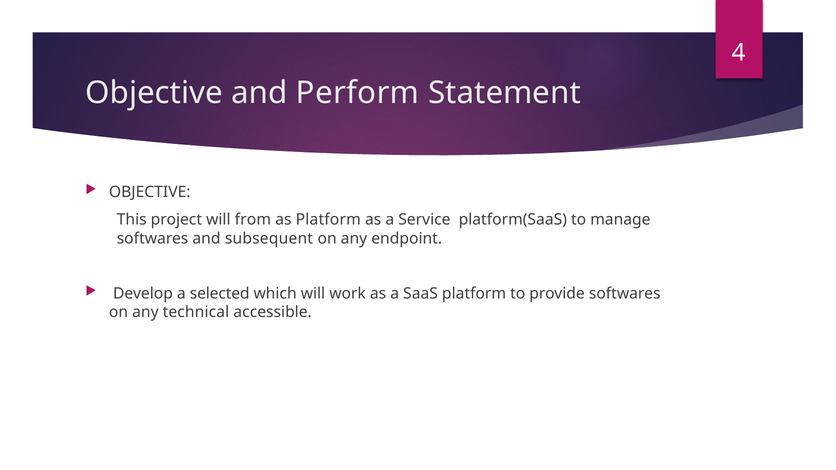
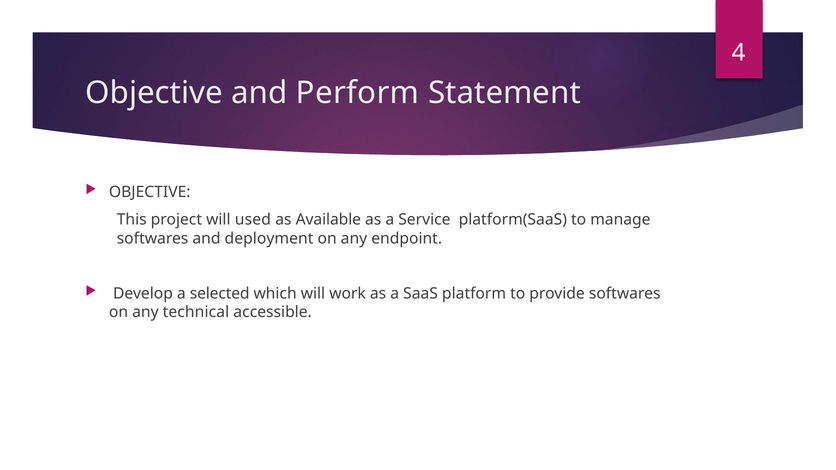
from: from -> used
as Platform: Platform -> Available
subsequent: subsequent -> deployment
